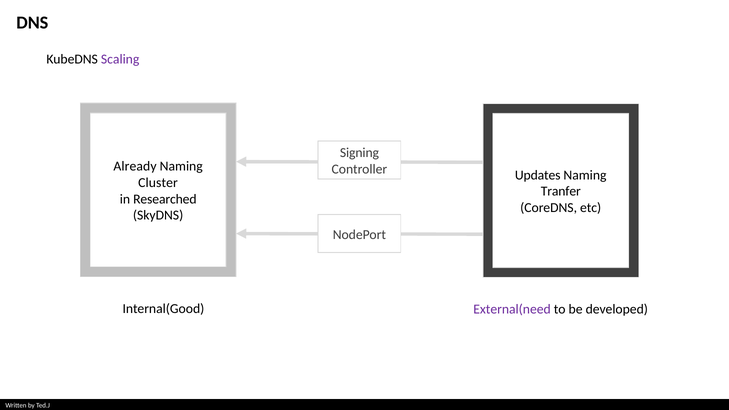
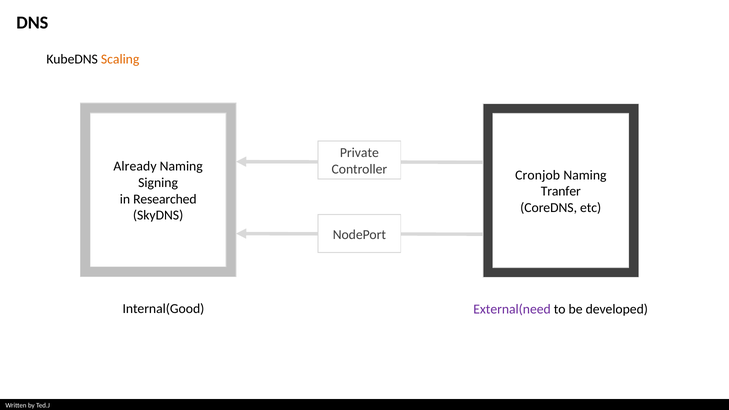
Scaling colour: purple -> orange
Signing: Signing -> Private
Updates: Updates -> Cronjob
Cluster: Cluster -> Signing
